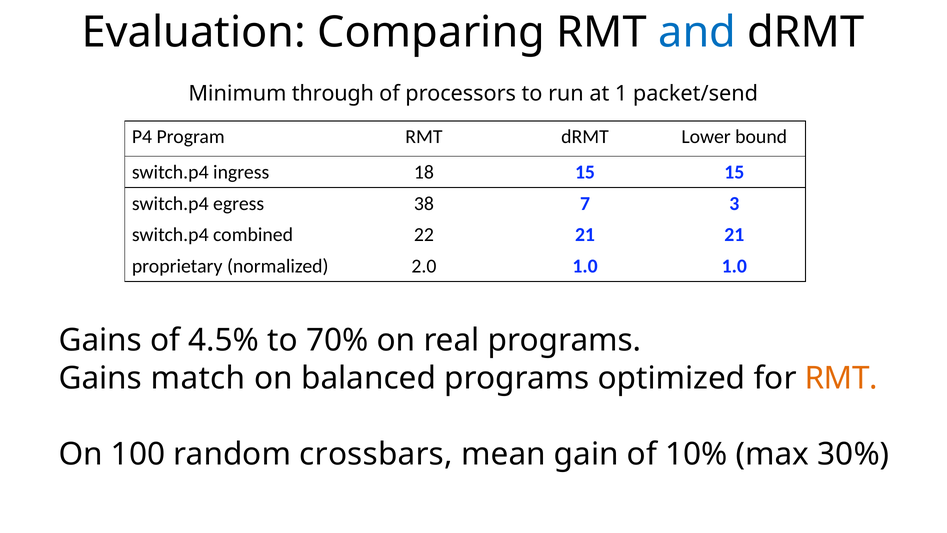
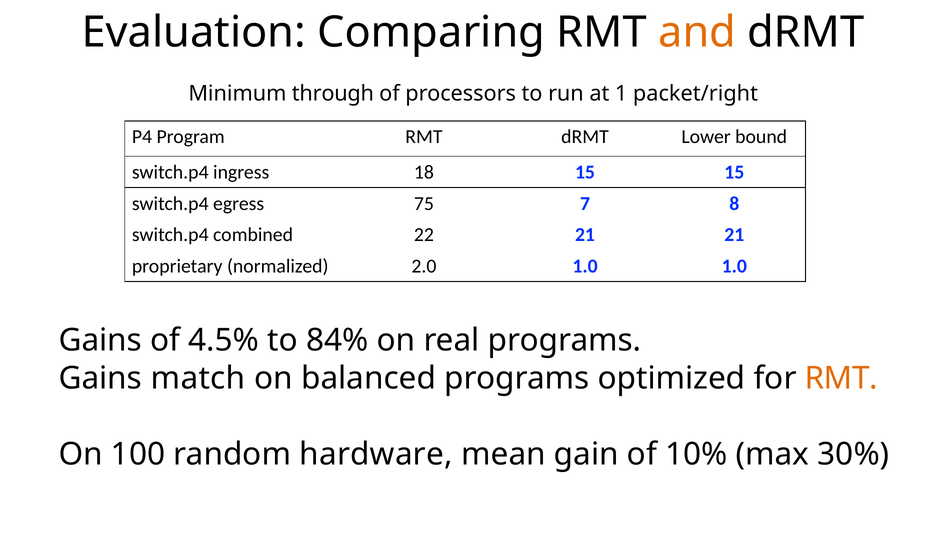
and colour: blue -> orange
packet/send: packet/send -> packet/right
38: 38 -> 75
3: 3 -> 8
70%: 70% -> 84%
crossbars: crossbars -> hardware
